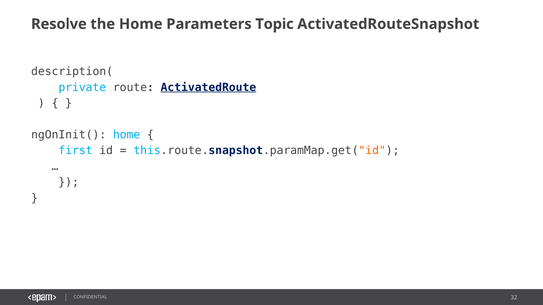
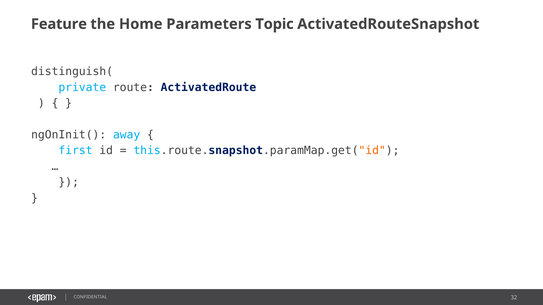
Resolve: Resolve -> Feature
description(: description( -> distinguish(
ActivatedRoute underline: present -> none
ngOnInit( home: home -> away
